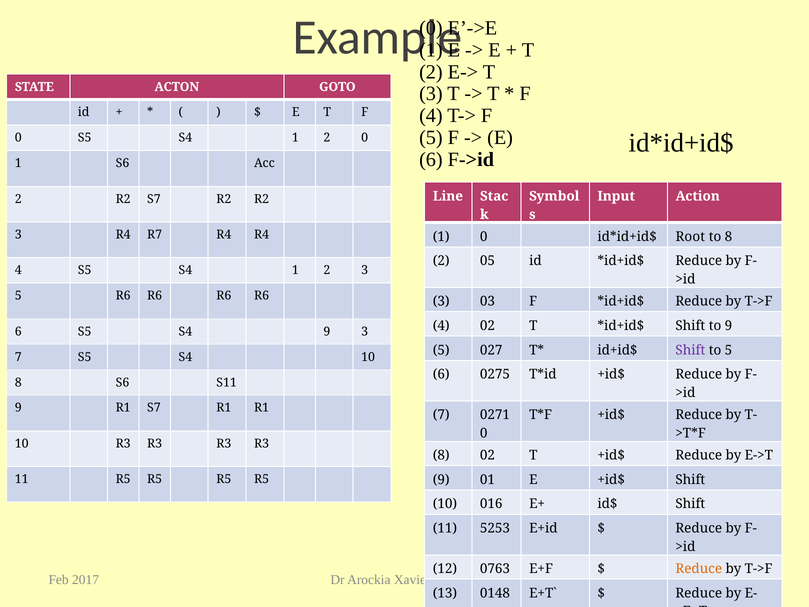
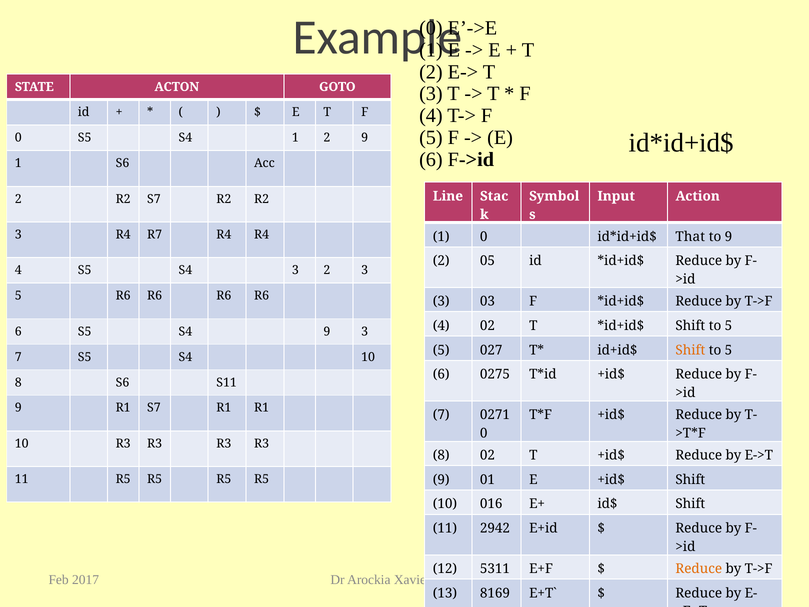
2 0: 0 -> 9
Root: Root -> That
to 8: 8 -> 9
4 S5 S4 1: 1 -> 3
9 at (728, 326): 9 -> 5
Shift at (690, 350) colour: purple -> orange
5253: 5253 -> 2942
0763: 0763 -> 5311
0148: 0148 -> 8169
